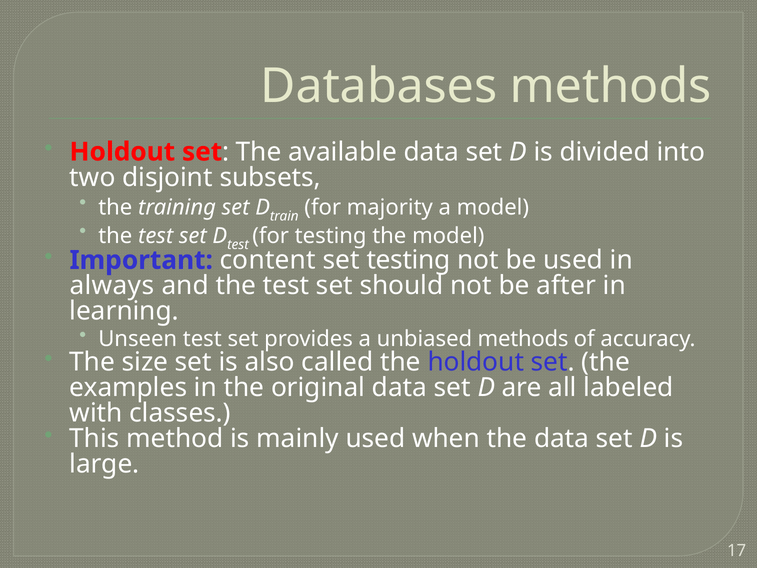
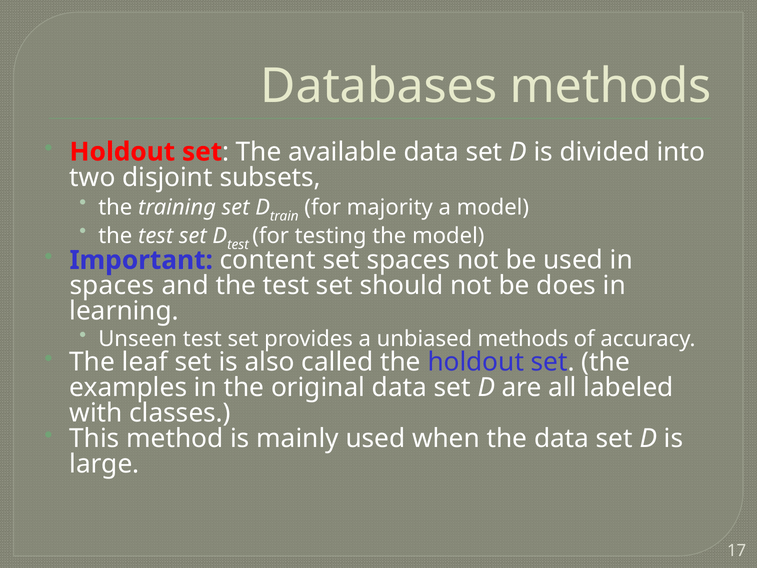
set testing: testing -> spaces
always at (112, 286): always -> spaces
after: after -> does
size: size -> leaf
